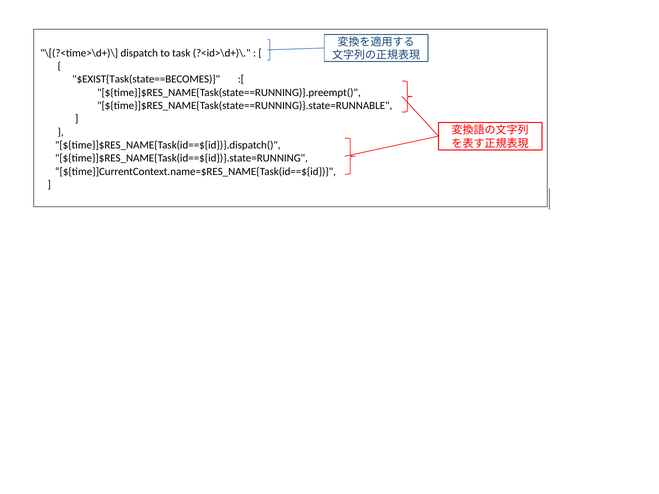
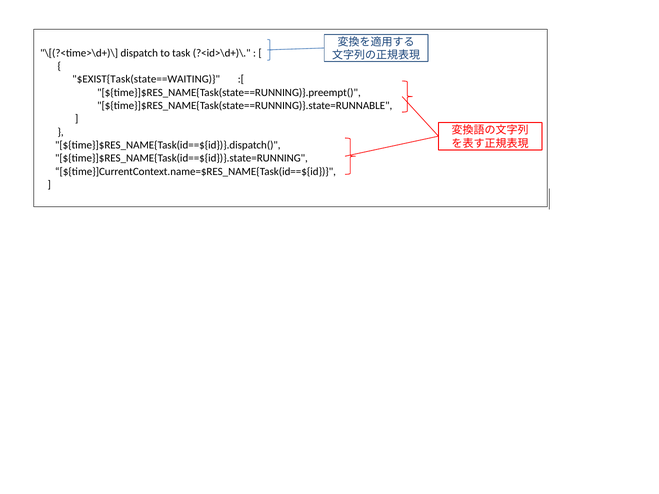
$EXIST{Task(state==BECOMES: $EXIST{Task(state==BECOMES -> $EXIST{Task(state==WAITING
